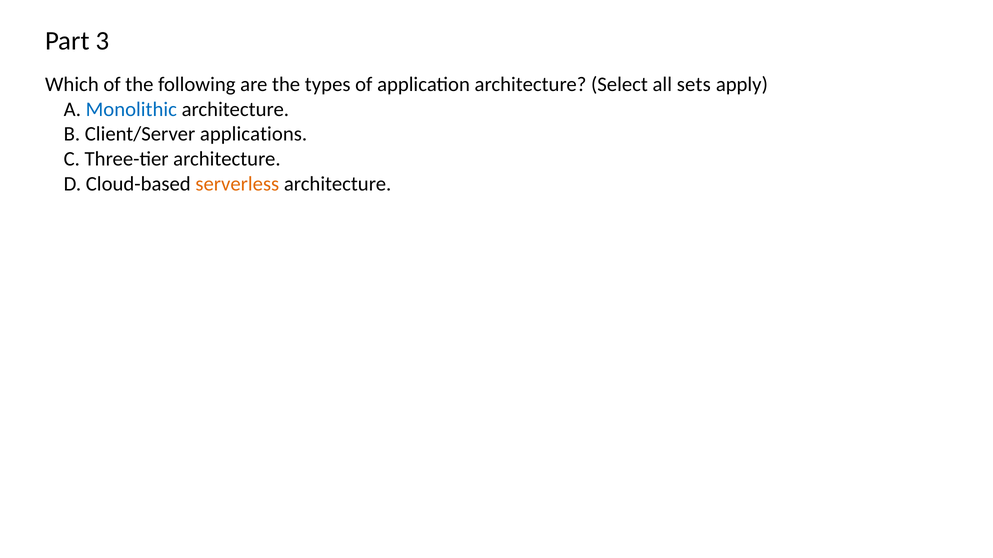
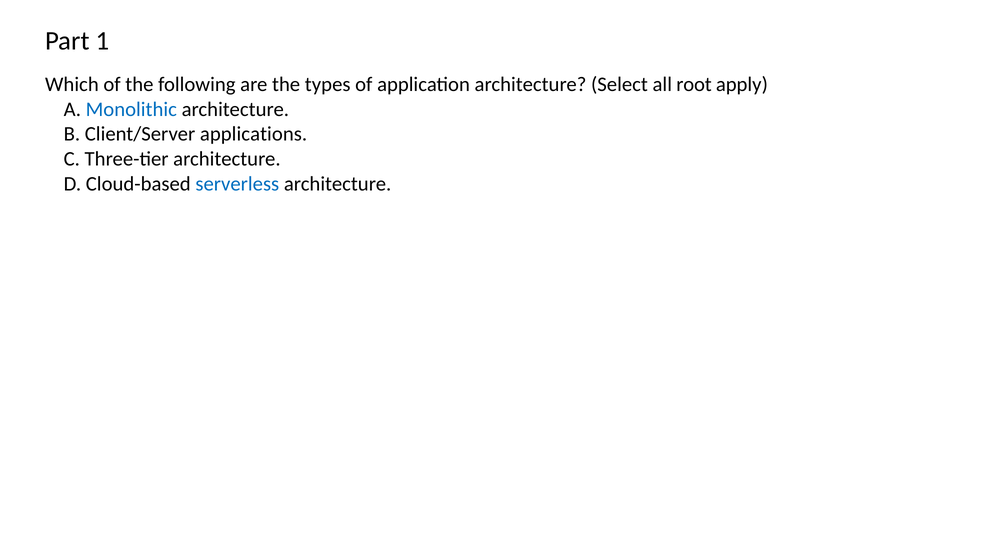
3: 3 -> 1
sets: sets -> root
serverless colour: orange -> blue
